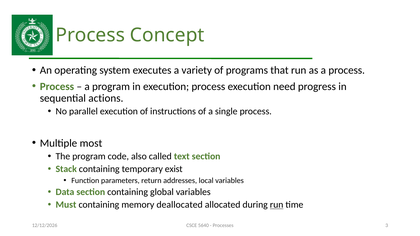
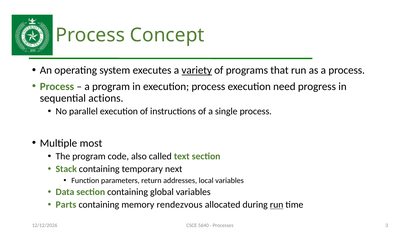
variety underline: none -> present
exist: exist -> next
Must: Must -> Parts
deallocated: deallocated -> rendezvous
